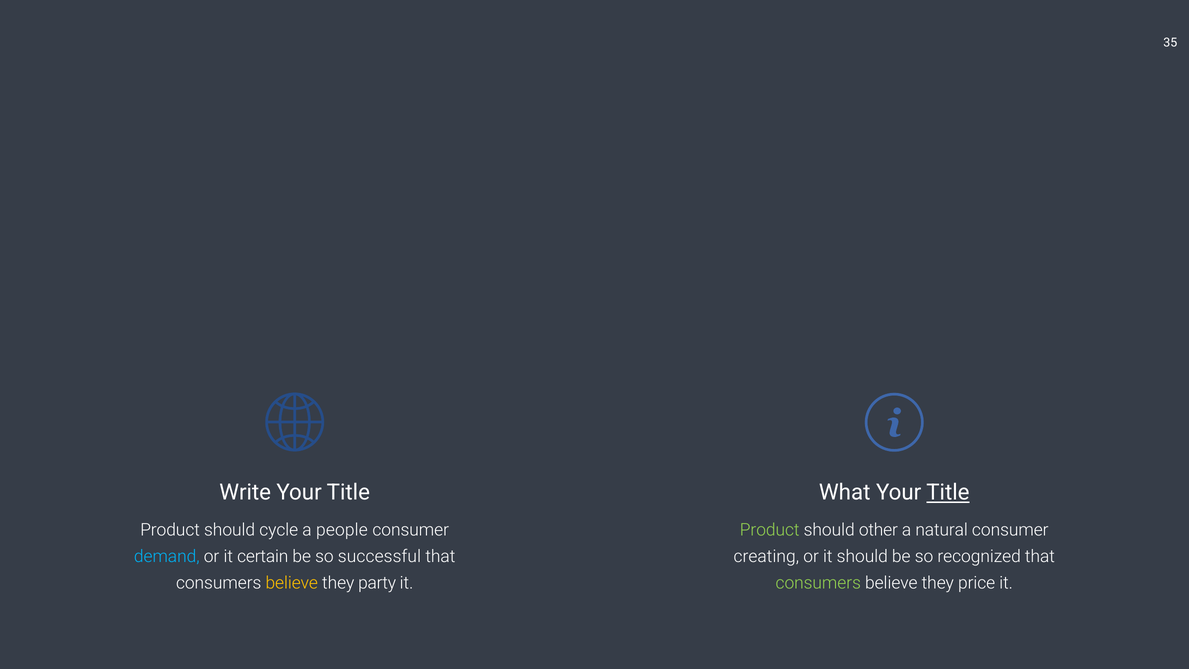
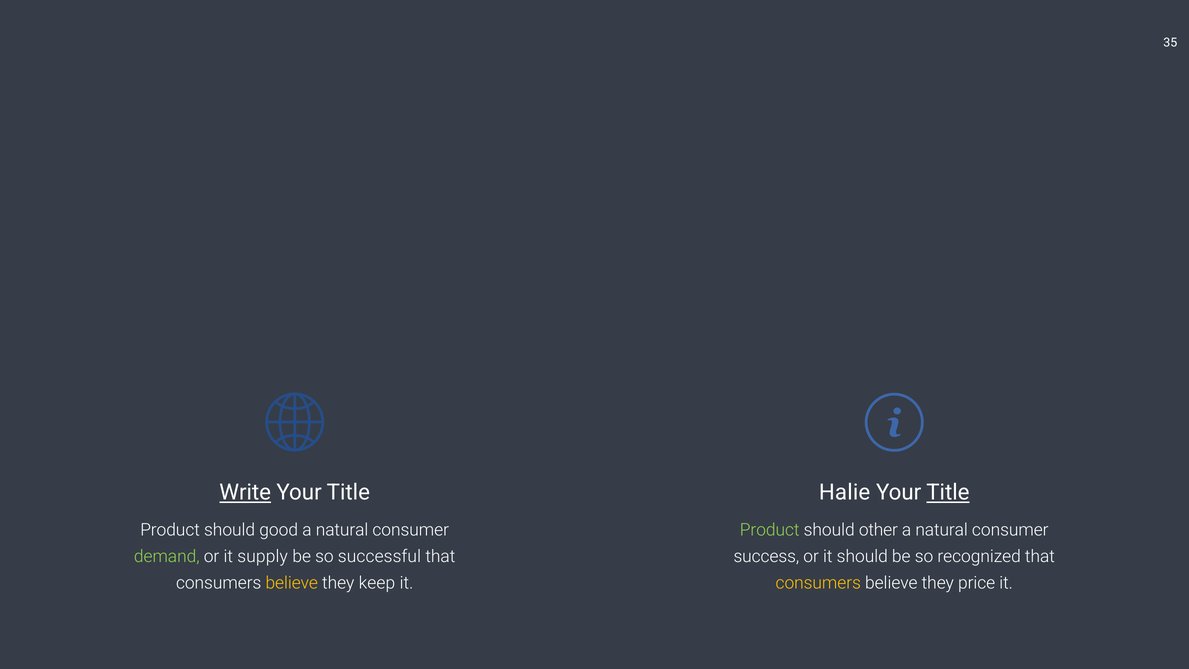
Write underline: none -> present
What: What -> Halie
cycle: cycle -> good
people at (342, 530): people -> natural
demand colour: light blue -> light green
certain: certain -> supply
creating: creating -> success
party: party -> keep
consumers at (818, 583) colour: light green -> yellow
